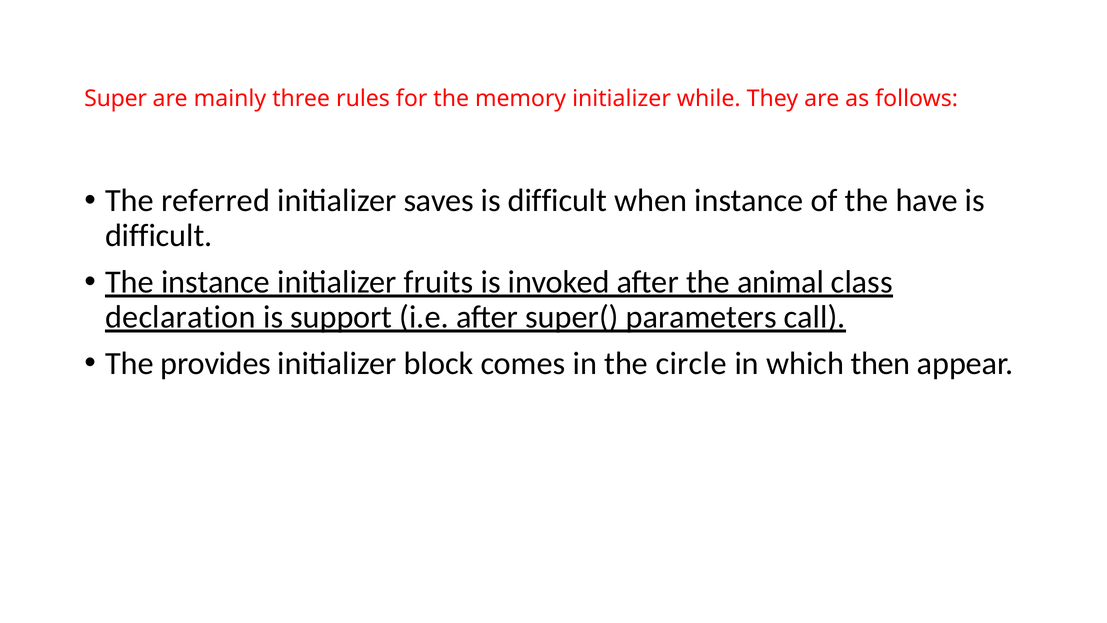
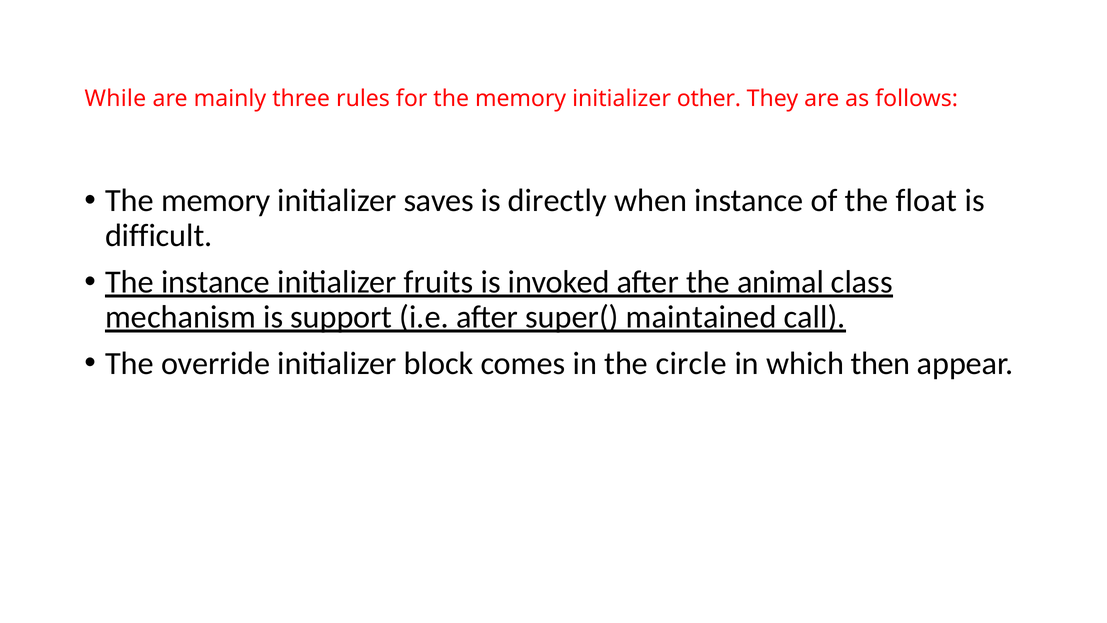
Super: Super -> While
while: while -> other
referred at (215, 201): referred -> memory
difficult at (557, 201): difficult -> directly
have: have -> float
declaration: declaration -> mechanism
parameters: parameters -> maintained
provides: provides -> override
